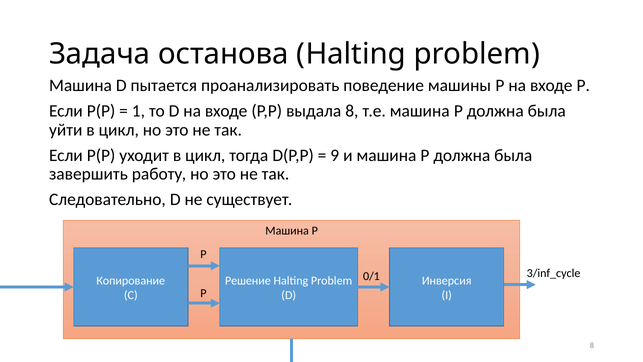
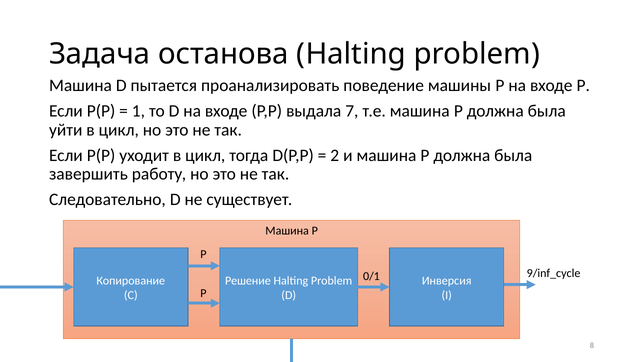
выдала 8: 8 -> 7
9: 9 -> 2
3/inf_cycle: 3/inf_cycle -> 9/inf_cycle
